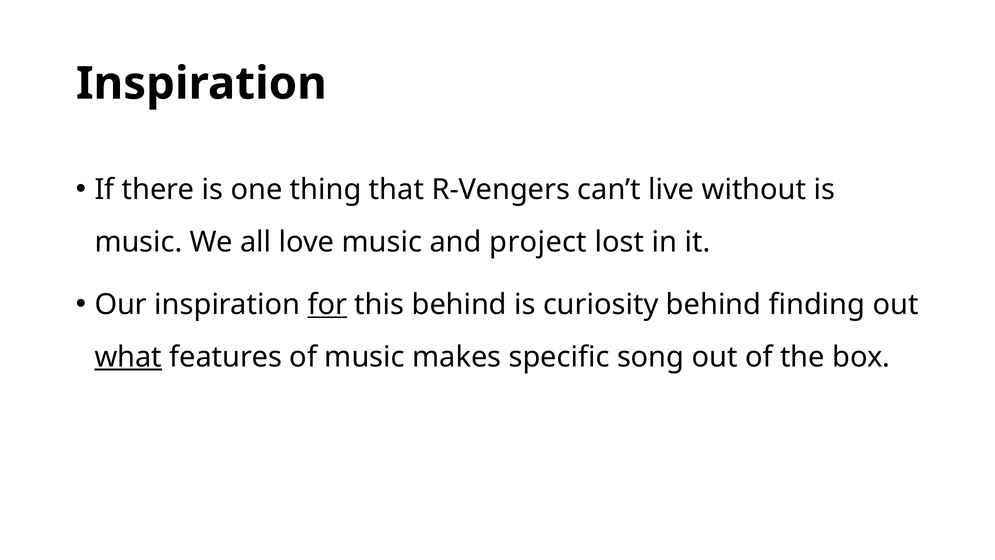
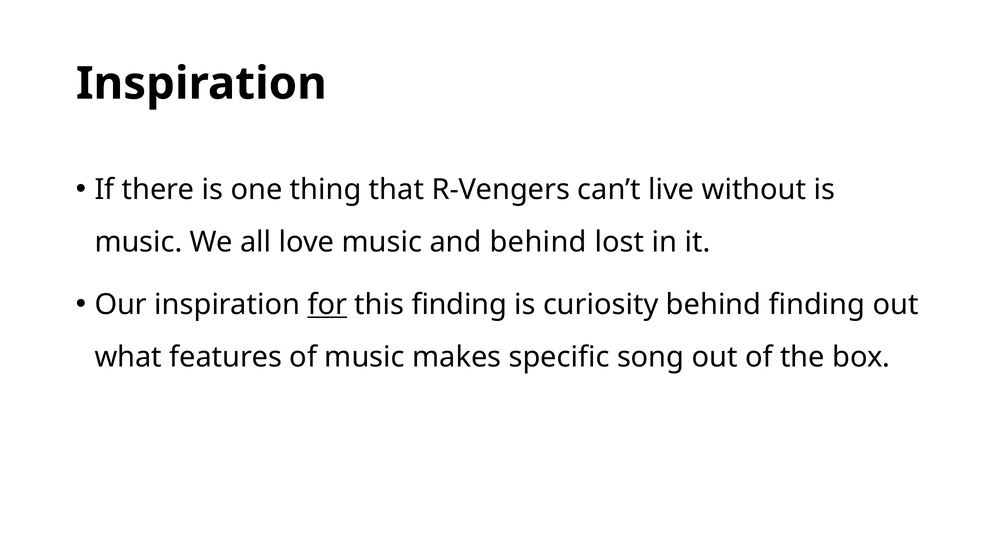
and project: project -> behind
this behind: behind -> finding
what underline: present -> none
